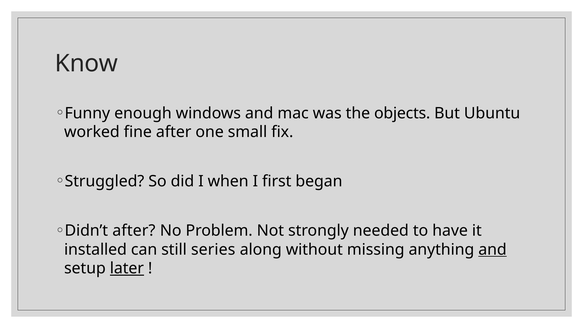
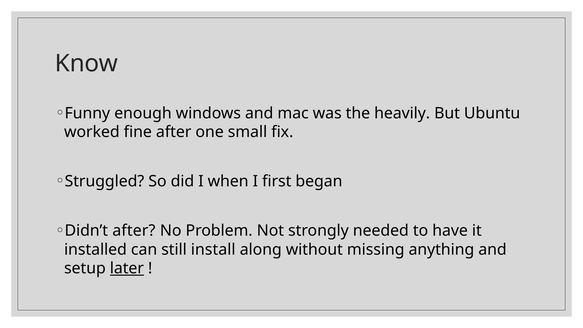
objects: objects -> heavily
series: series -> install
and at (493, 249) underline: present -> none
